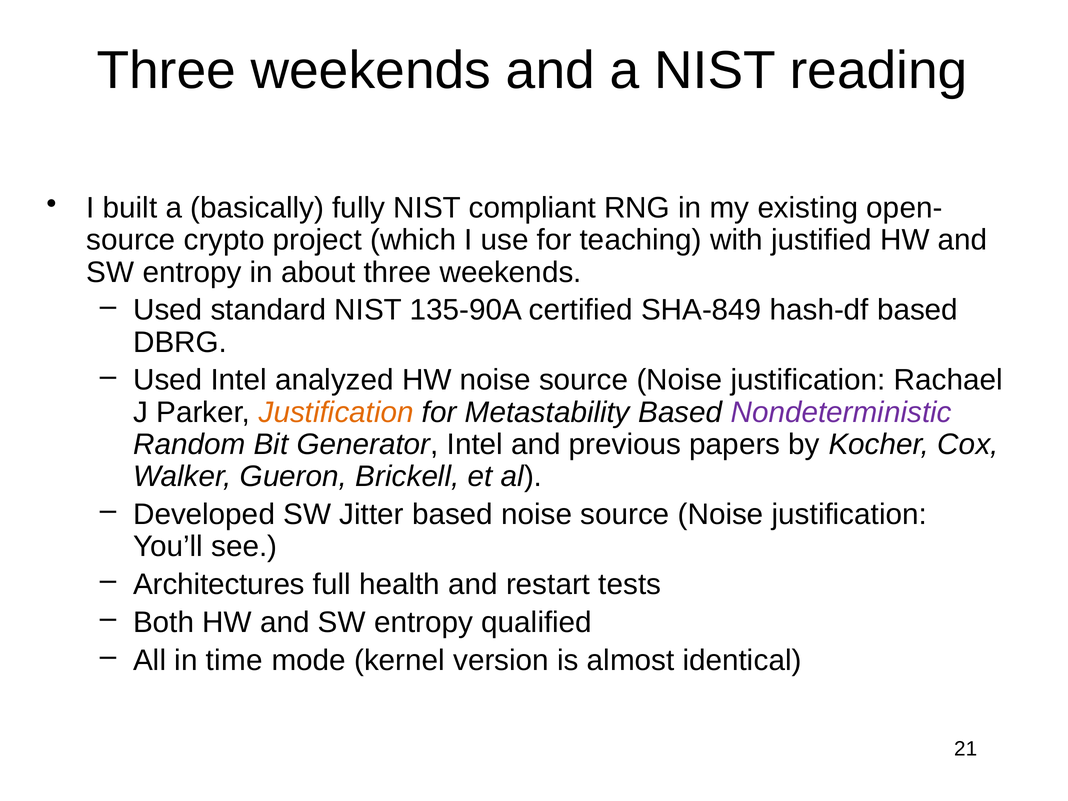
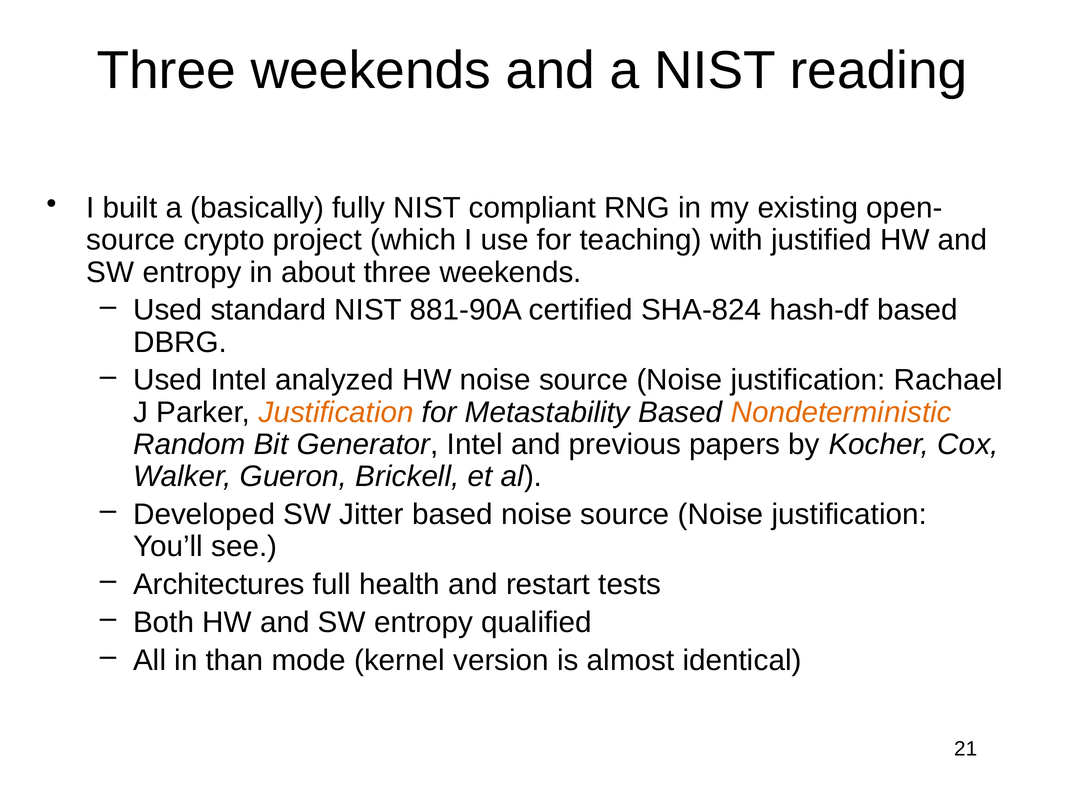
135-90A: 135-90A -> 881-90A
SHA-849: SHA-849 -> SHA-824
Nondeterministic colour: purple -> orange
time: time -> than
